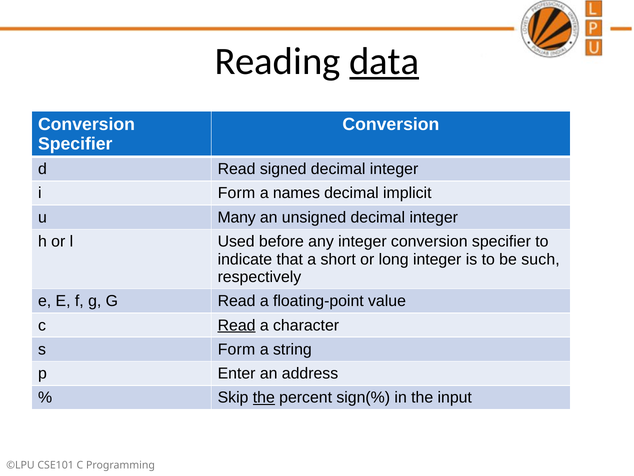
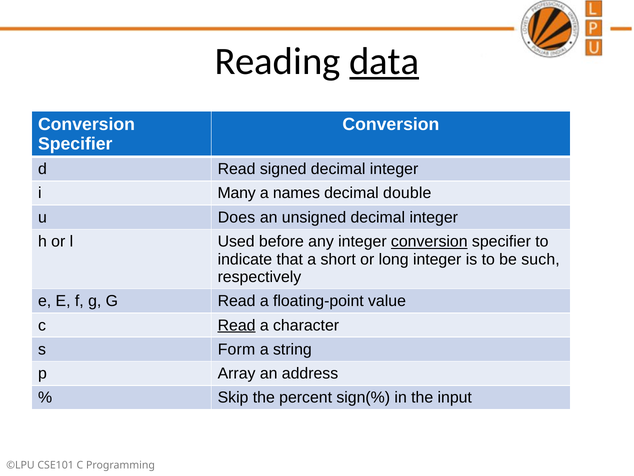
i Form: Form -> Many
implicit: implicit -> double
Many: Many -> Does
conversion at (429, 241) underline: none -> present
Enter: Enter -> Array
the at (264, 397) underline: present -> none
